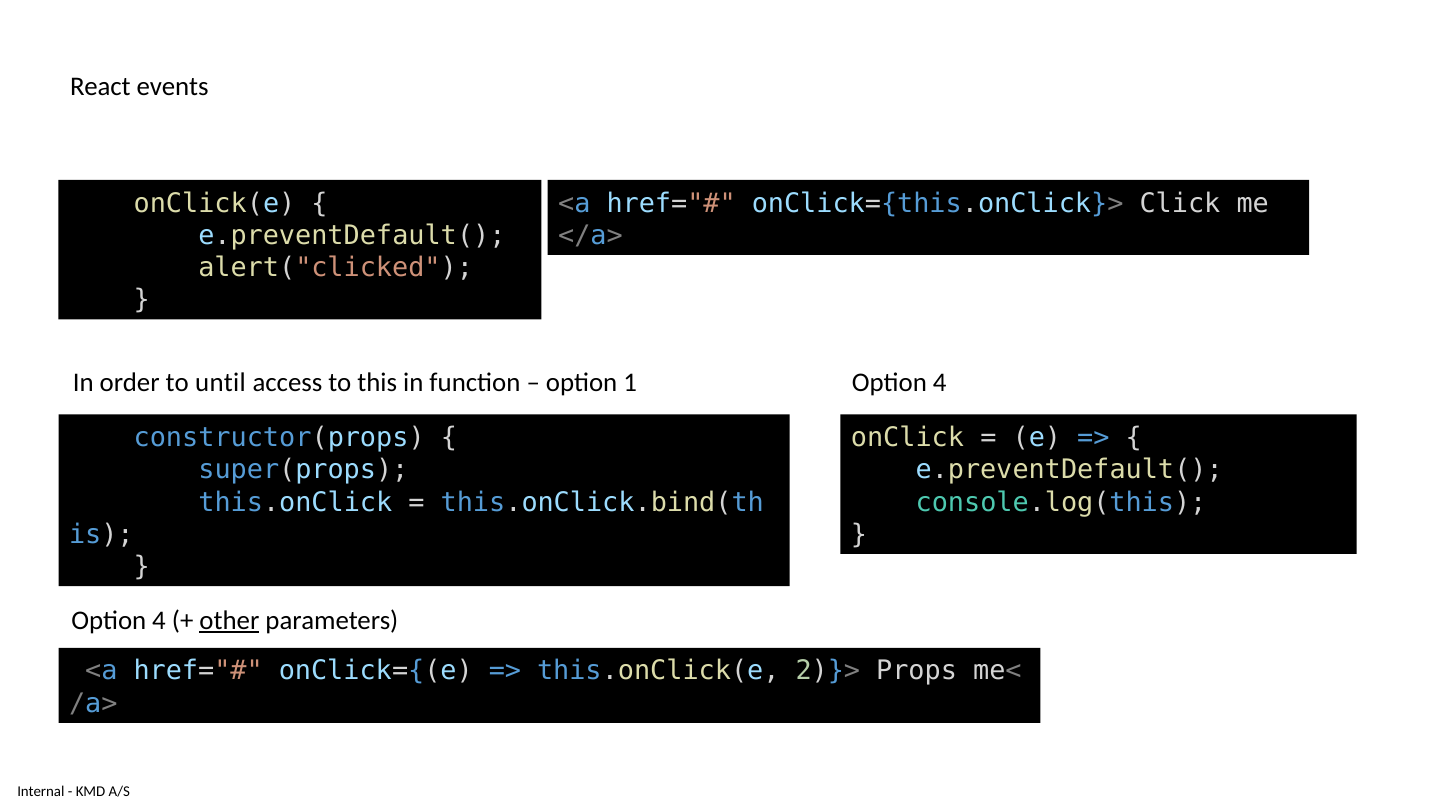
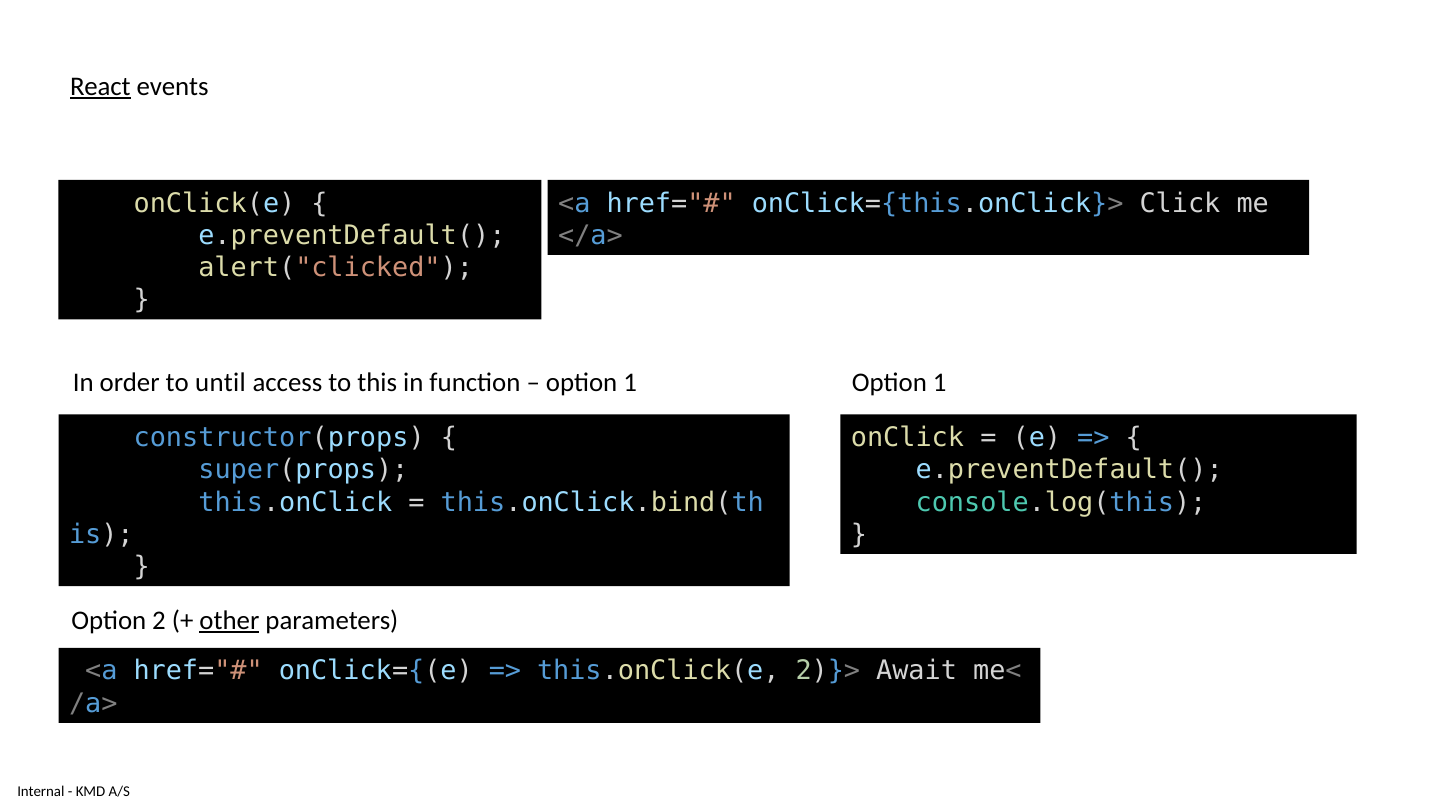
React underline: none -> present
4 at (940, 383): 4 -> 1
4 at (159, 621): 4 -> 2
Props: Props -> Await
